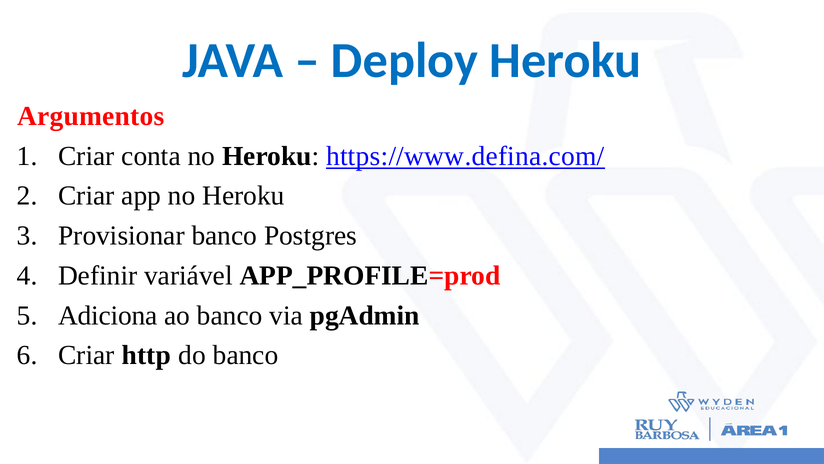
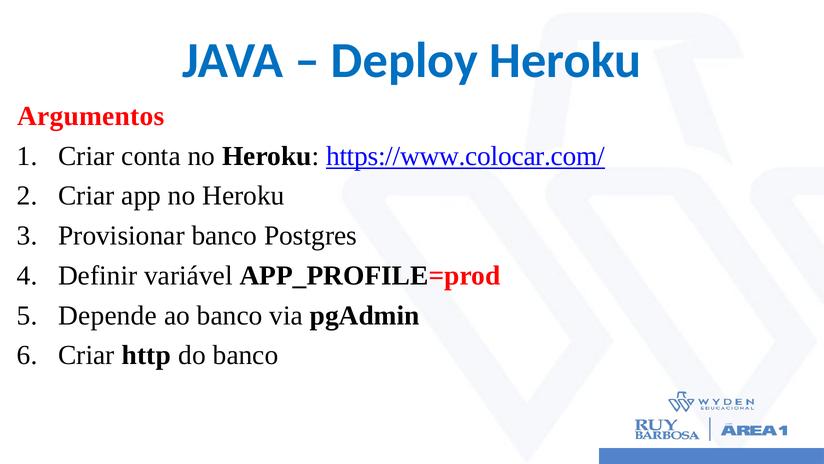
https://www.defina.com/: https://www.defina.com/ -> https://www.colocar.com/
Adiciona: Adiciona -> Depende
